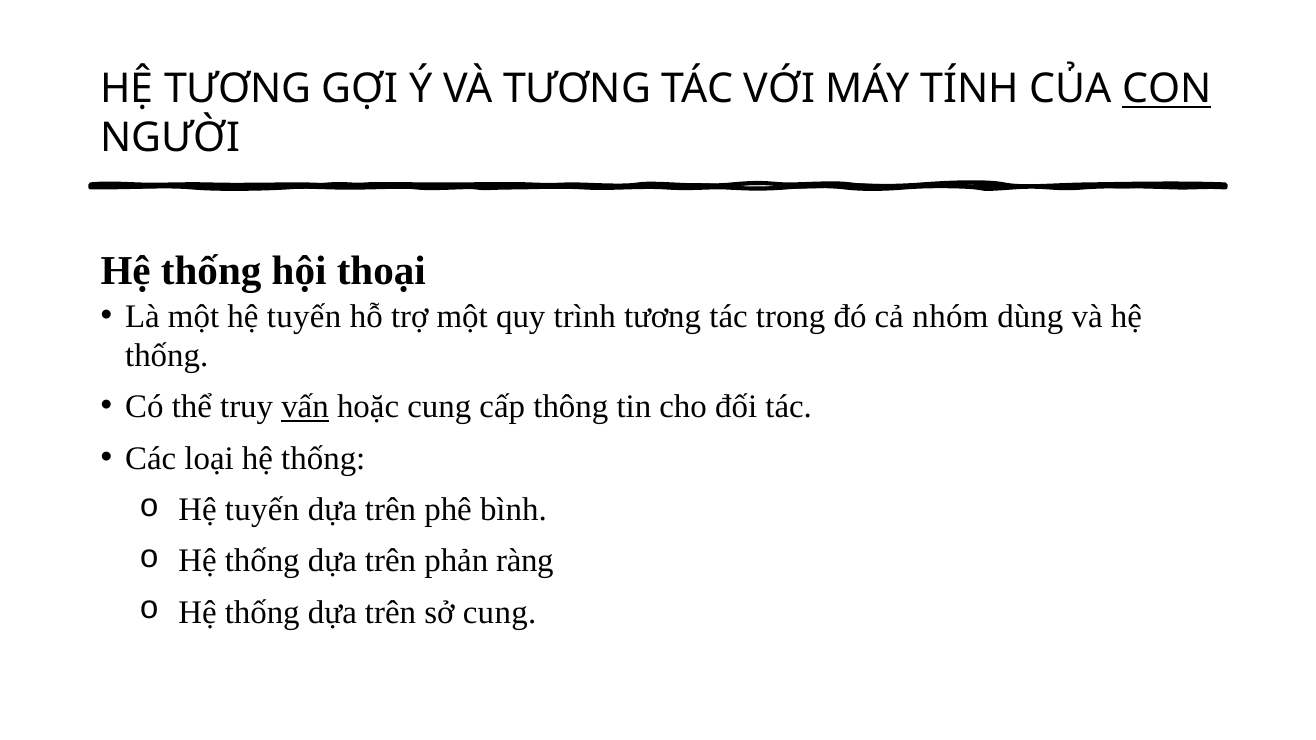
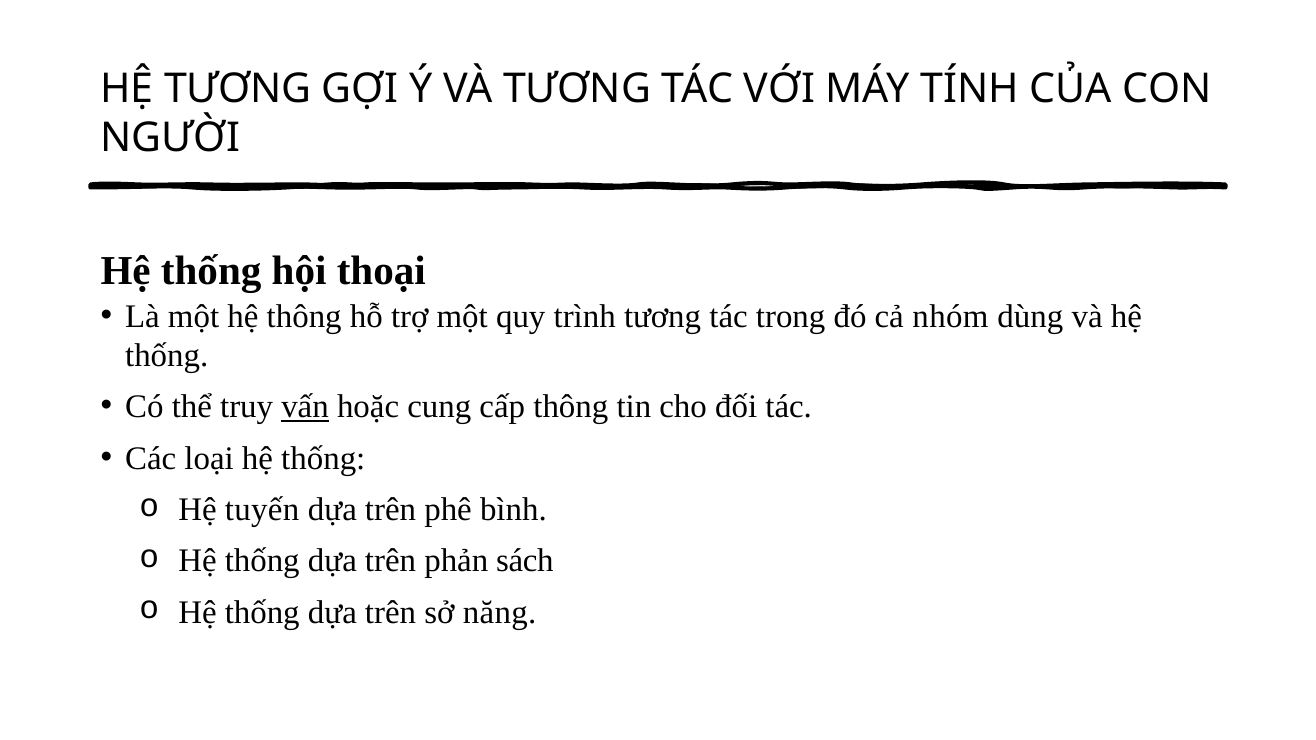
CON underline: present -> none
một hệ tuyến: tuyến -> thông
ràng: ràng -> sách
sở cung: cung -> năng
